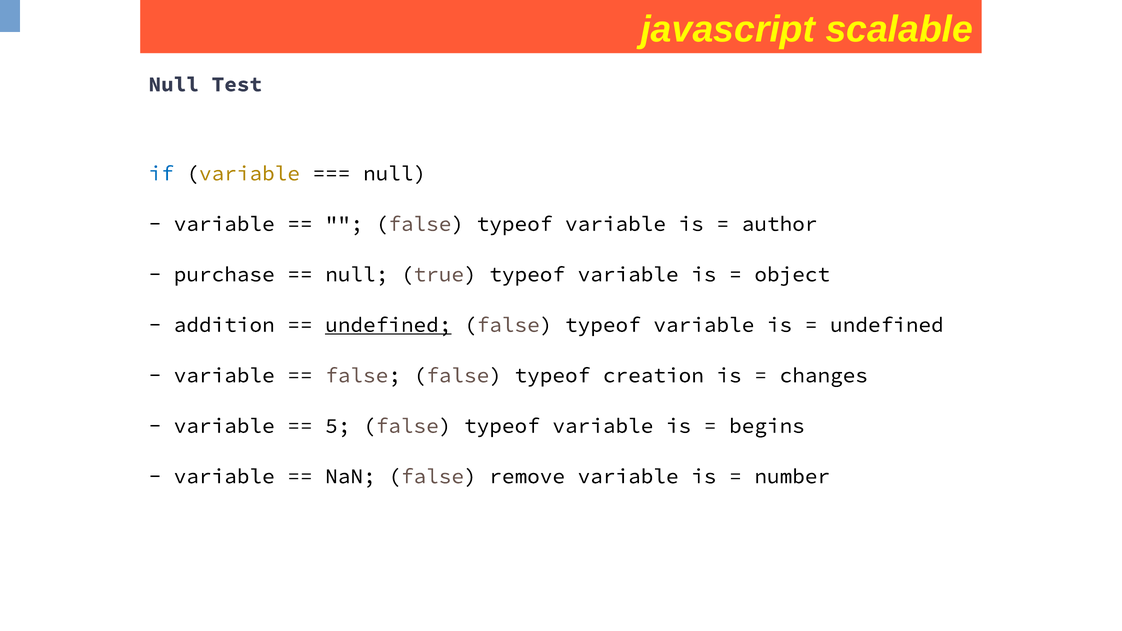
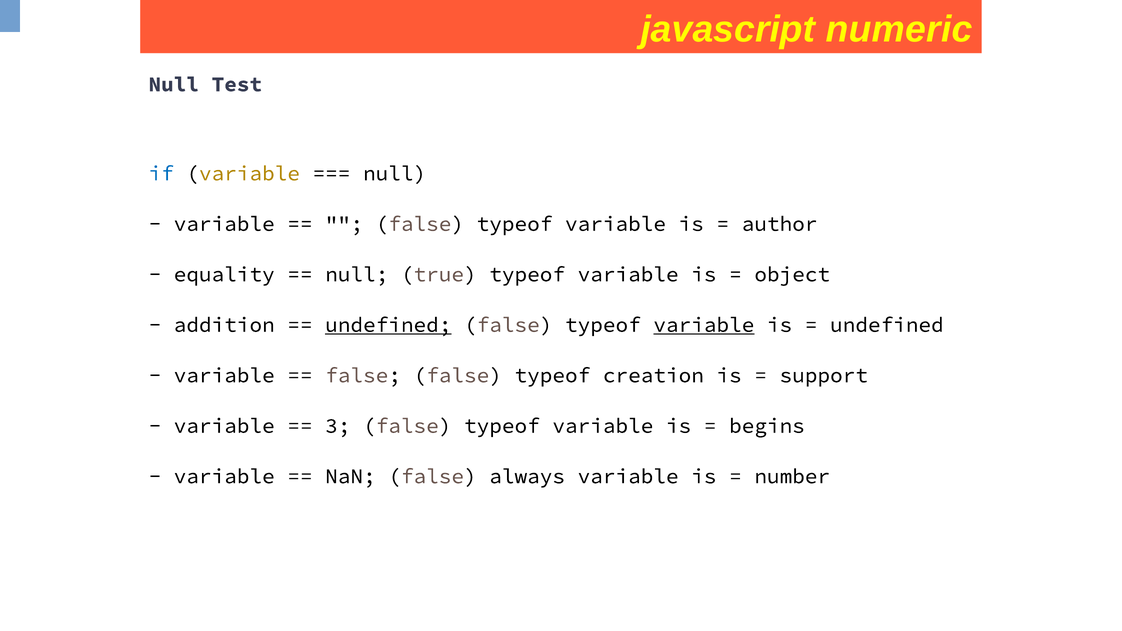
scalable: scalable -> numeric
purchase: purchase -> equality
variable at (704, 325) underline: none -> present
changes: changes -> support
5: 5 -> 3
remove: remove -> always
